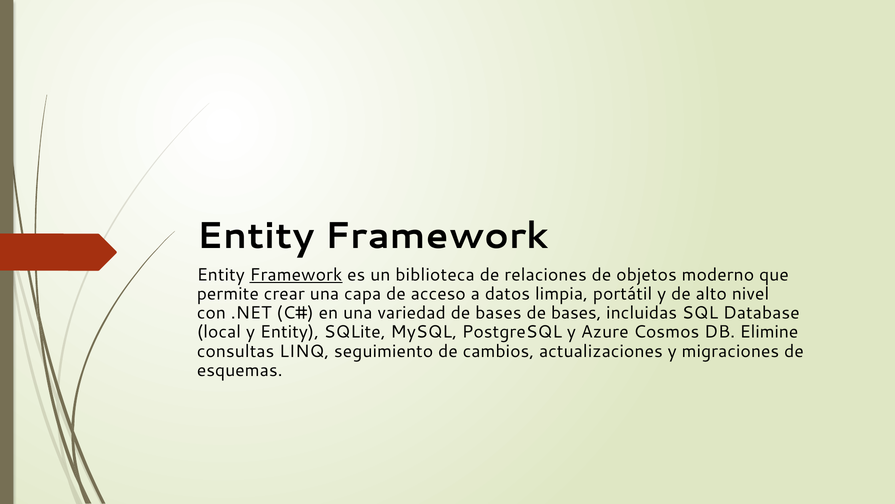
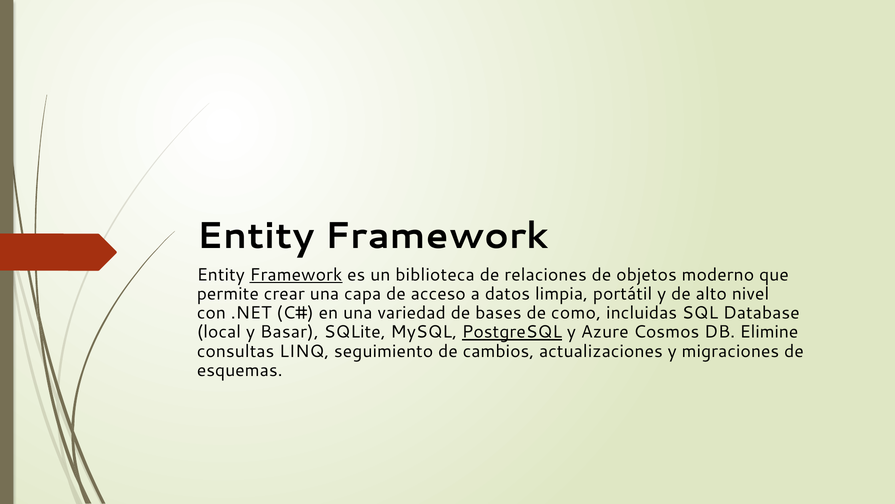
bases de bases: bases -> como
y Entity: Entity -> Basar
PostgreSQL underline: none -> present
